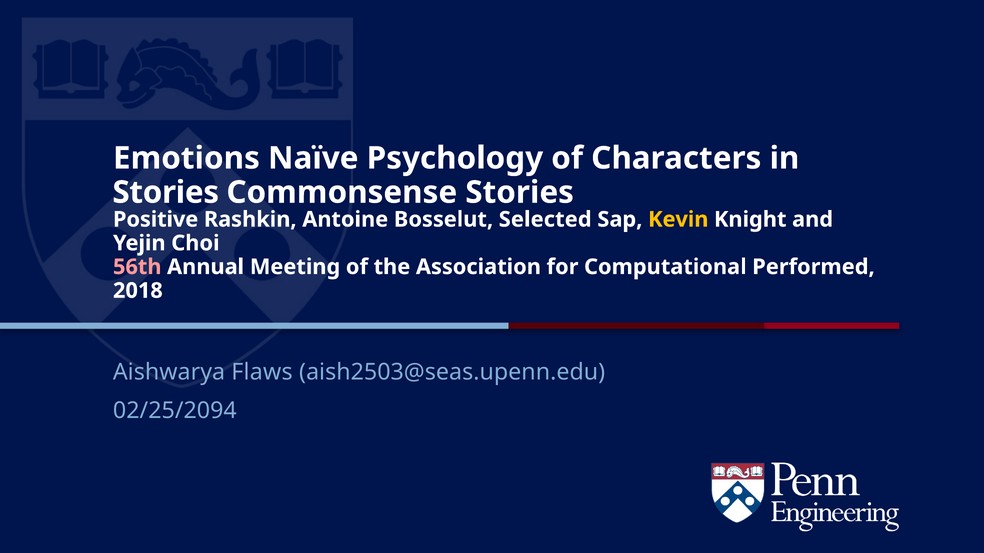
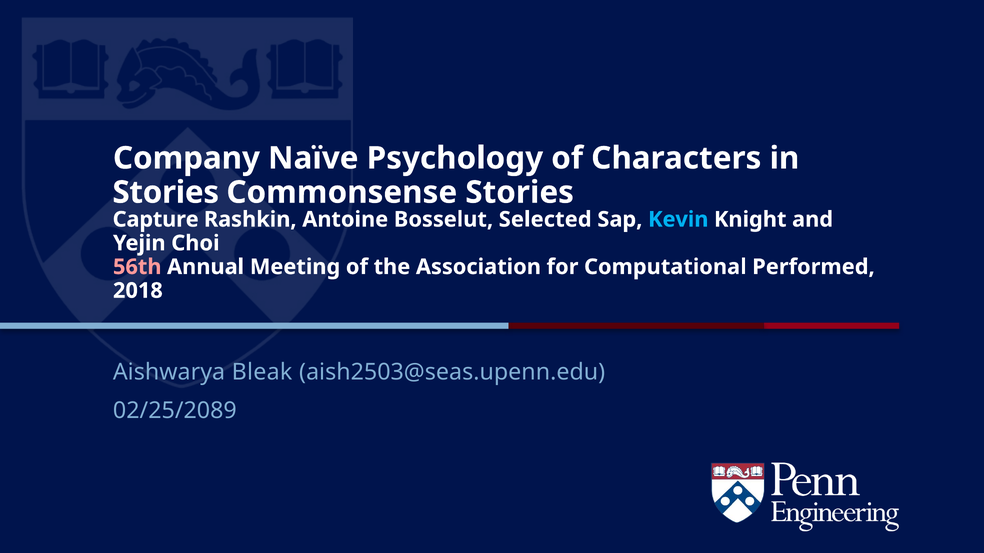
Emotions: Emotions -> Company
Positive: Positive -> Capture
Kevin colour: yellow -> light blue
Flaws: Flaws -> Bleak
02/25/2094: 02/25/2094 -> 02/25/2089
